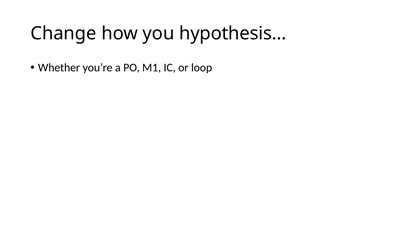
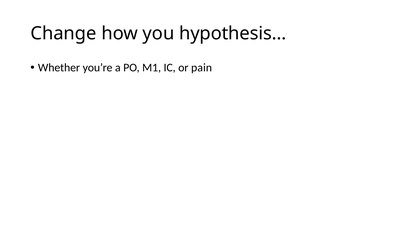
loop: loop -> pain
